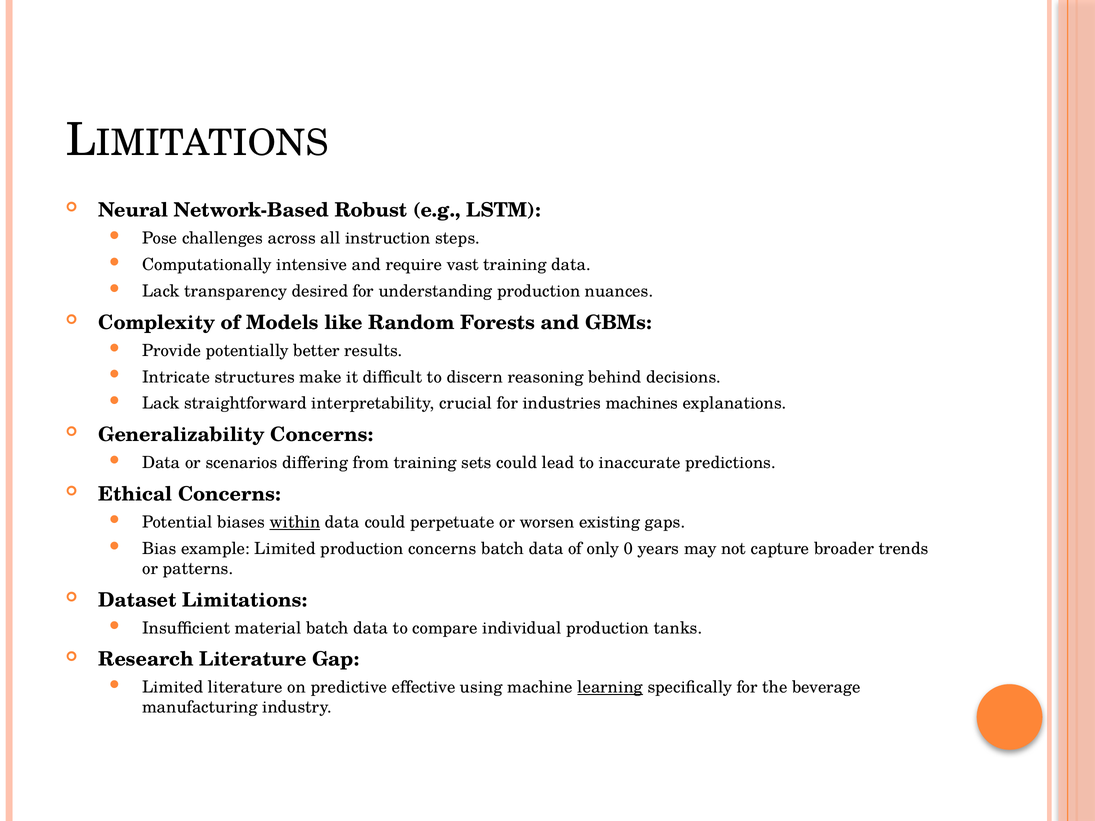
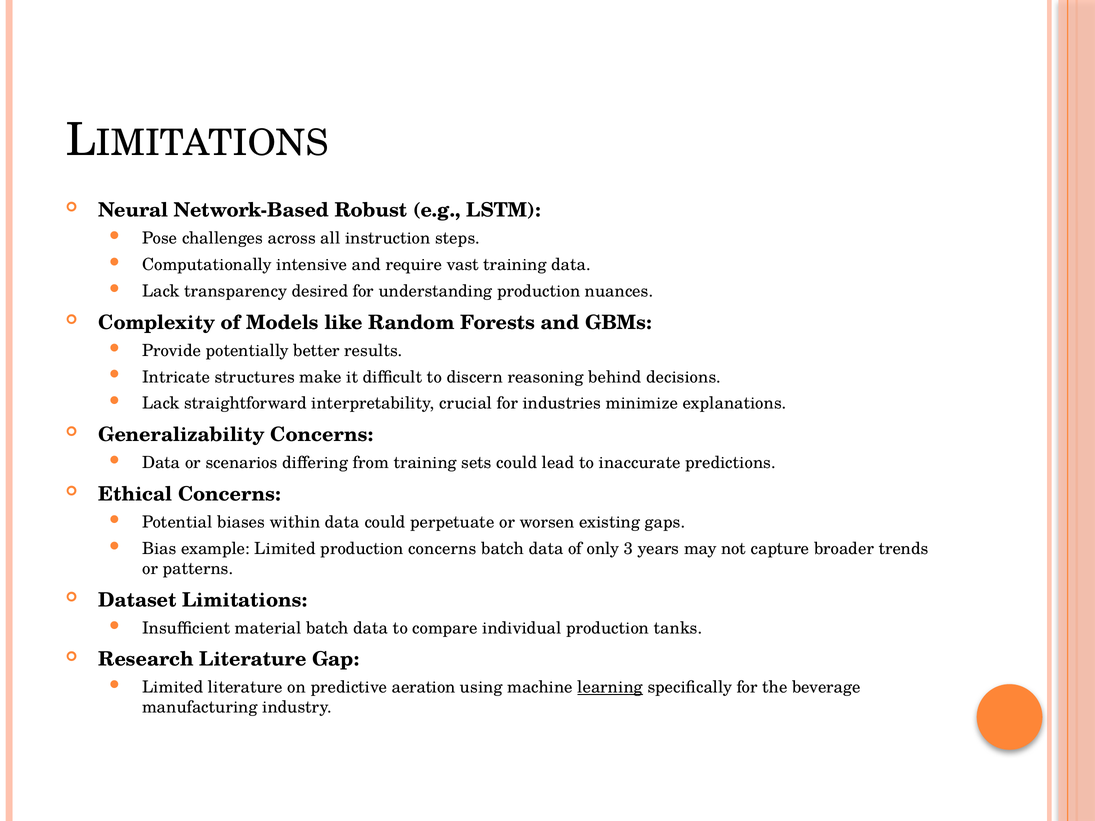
machines: machines -> minimize
within underline: present -> none
0: 0 -> 3
effective: effective -> aeration
